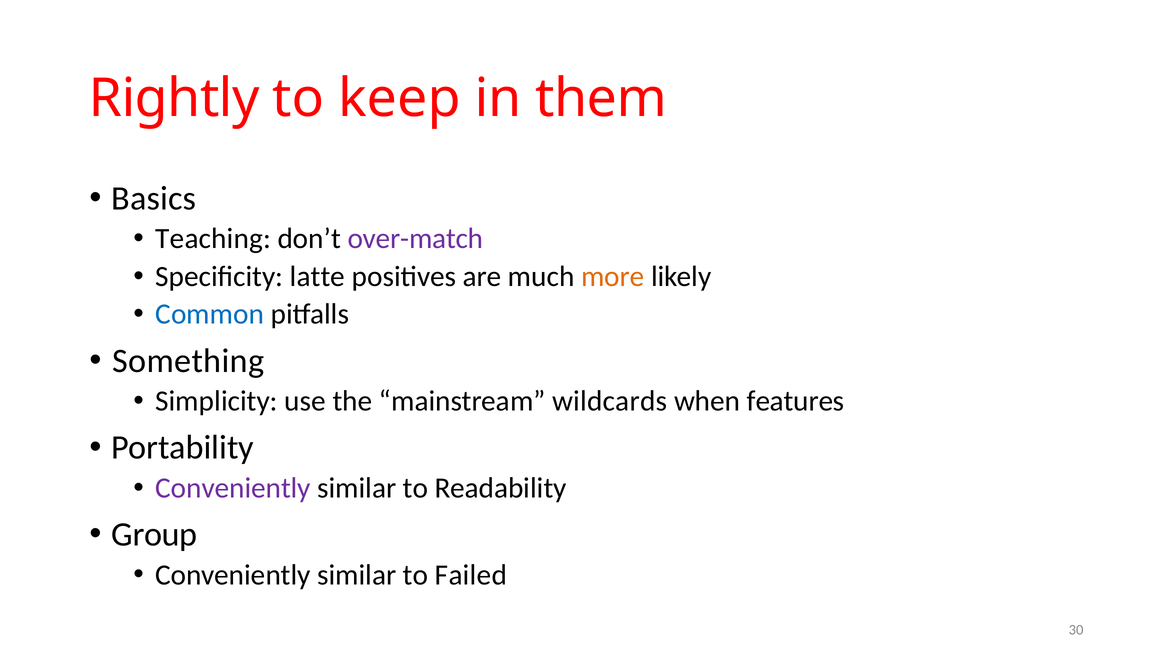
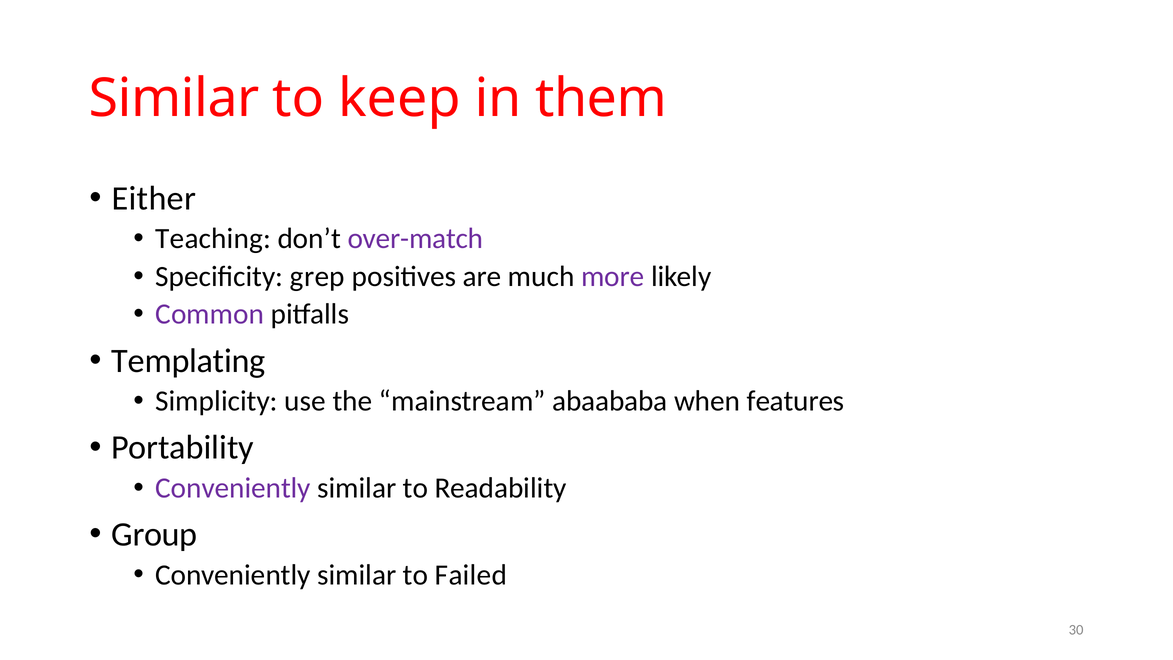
Rightly at (174, 99): Rightly -> Similar
Basics: Basics -> Either
latte: latte -> grep
more colour: orange -> purple
Common colour: blue -> purple
Something: Something -> Templating
wildcards: wildcards -> abaababa
